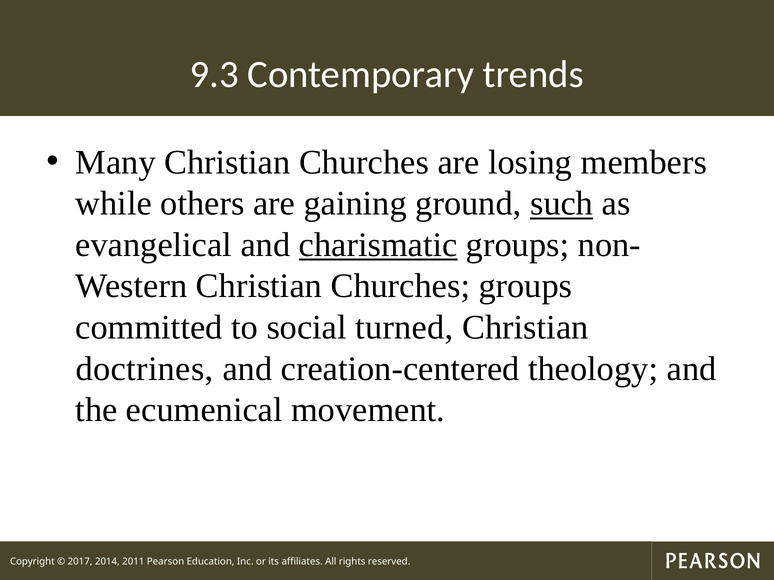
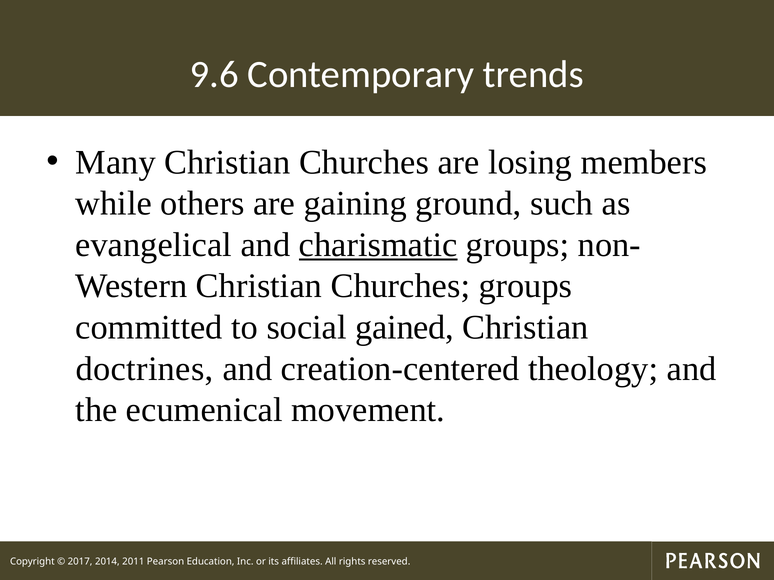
9.3: 9.3 -> 9.6
such underline: present -> none
turned: turned -> gained
